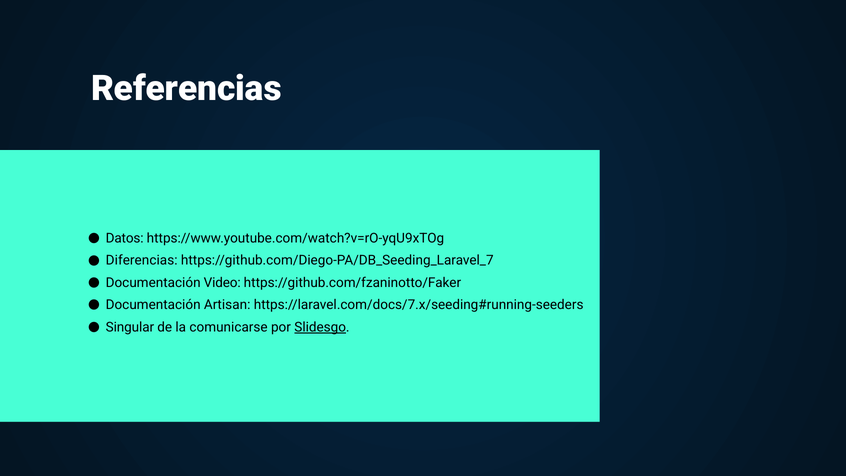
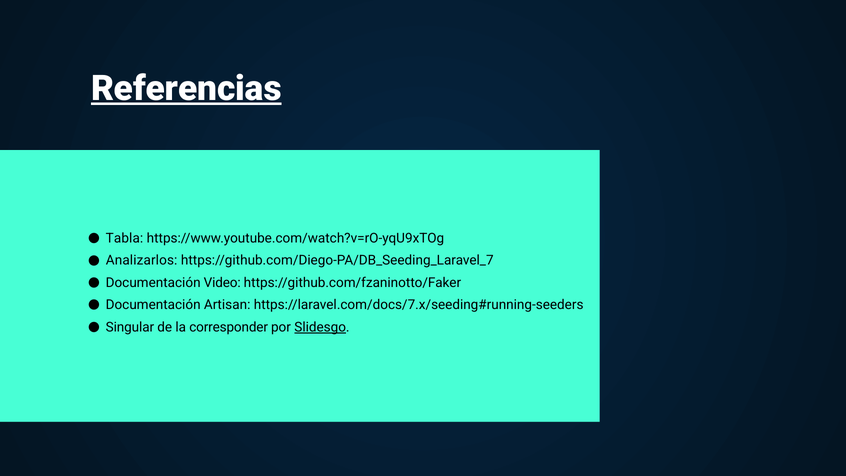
Referencias underline: none -> present
Datos: Datos -> Tabla
Diferencias: Diferencias -> Analizarlos
comunicarse: comunicarse -> corresponder
